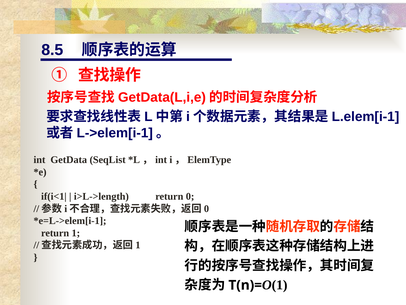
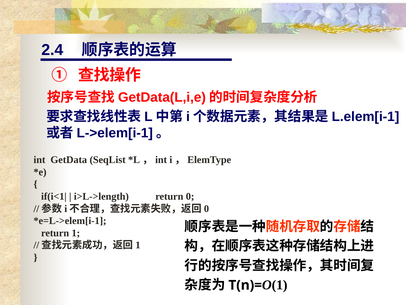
8.5: 8.5 -> 2.4
